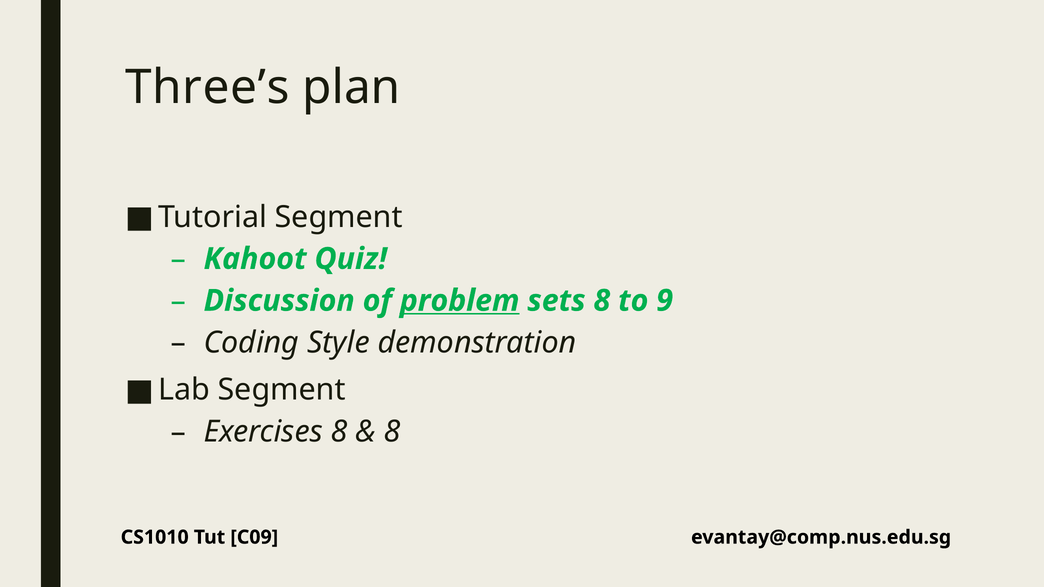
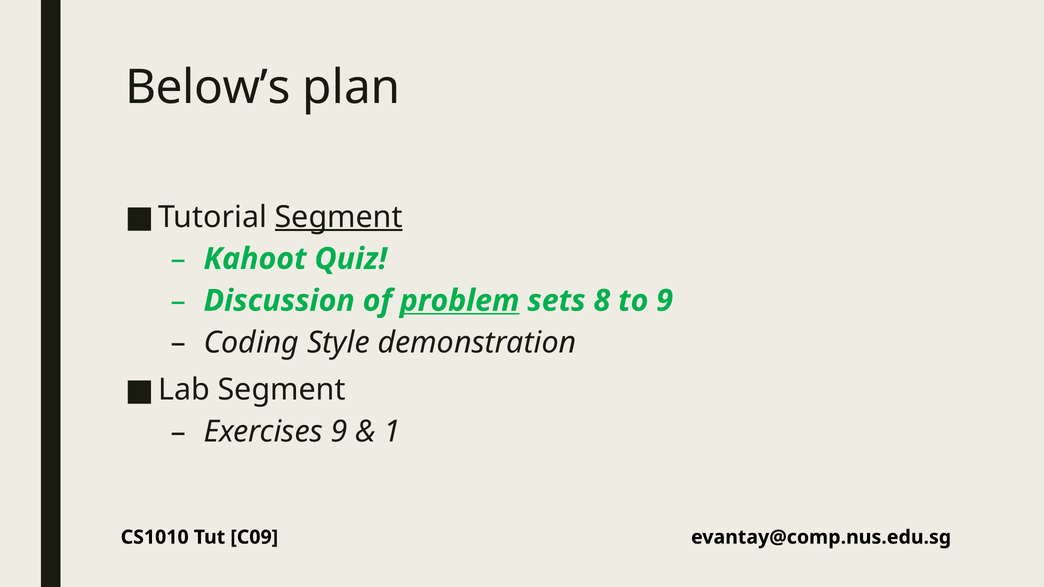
Three’s: Three’s -> Below’s
Segment at (339, 217) underline: none -> present
Exercises 8: 8 -> 9
8 at (392, 432): 8 -> 1
